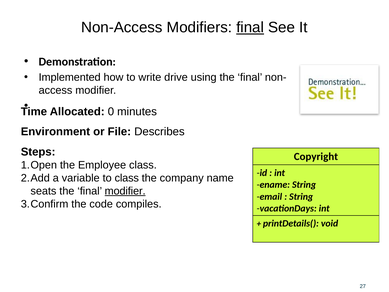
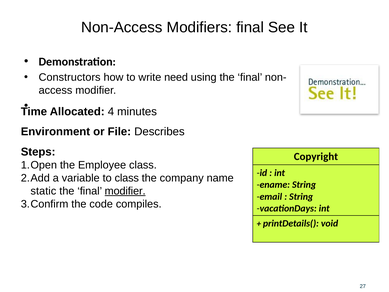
final at (250, 27) underline: present -> none
Implemented: Implemented -> Constructors
drive: drive -> need
0: 0 -> 4
seats: seats -> static
